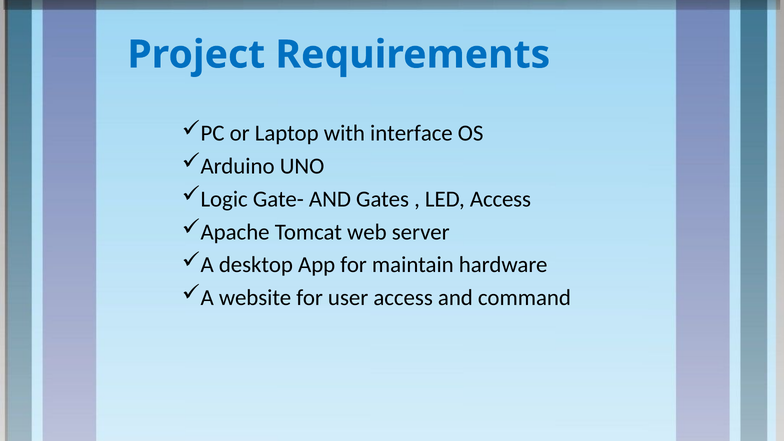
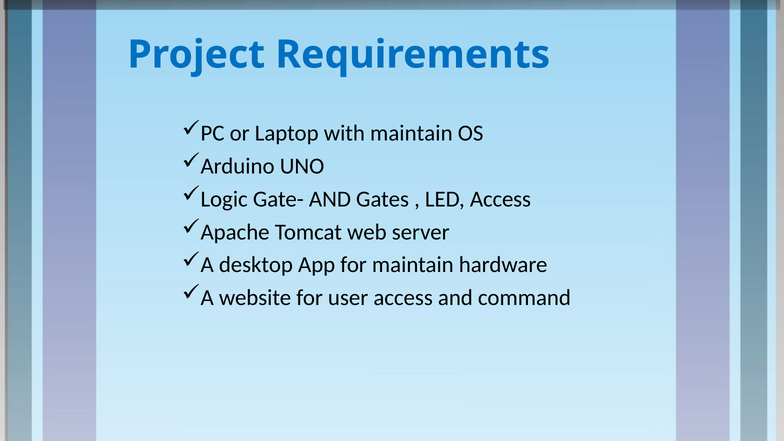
with interface: interface -> maintain
